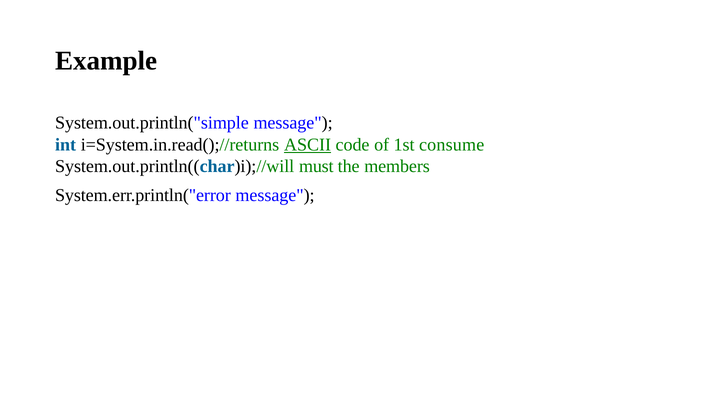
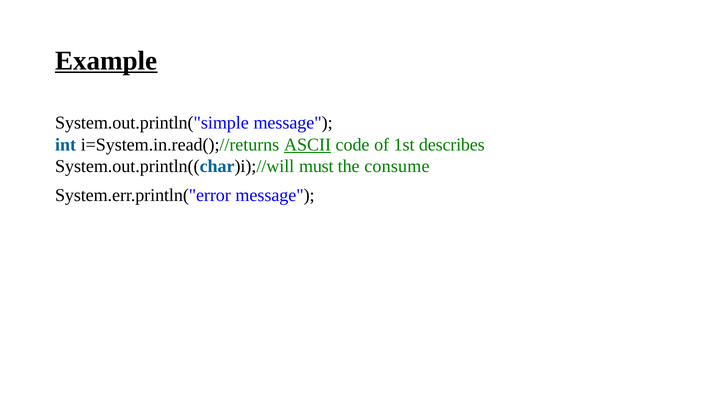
Example underline: none -> present
consume: consume -> describes
members: members -> consume
